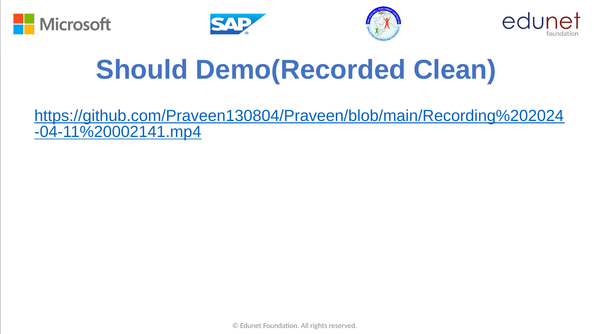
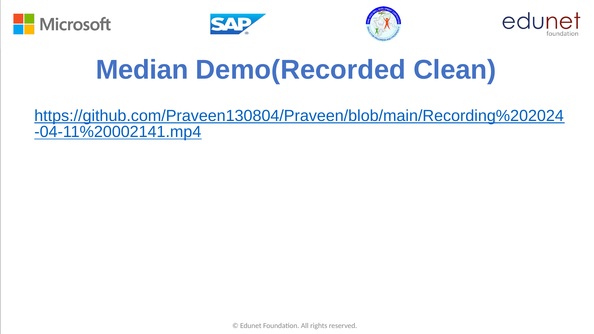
Should: Should -> Median
